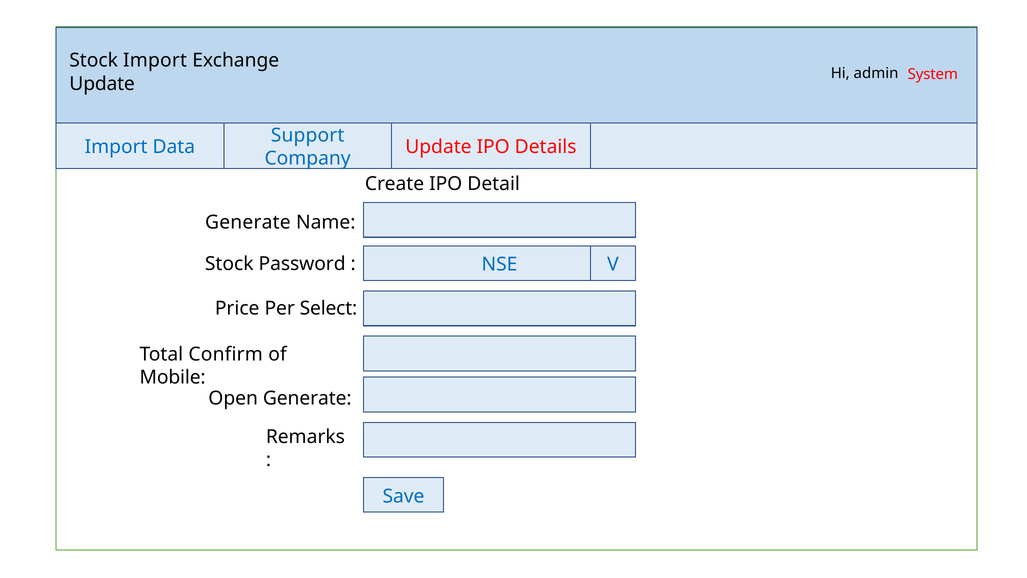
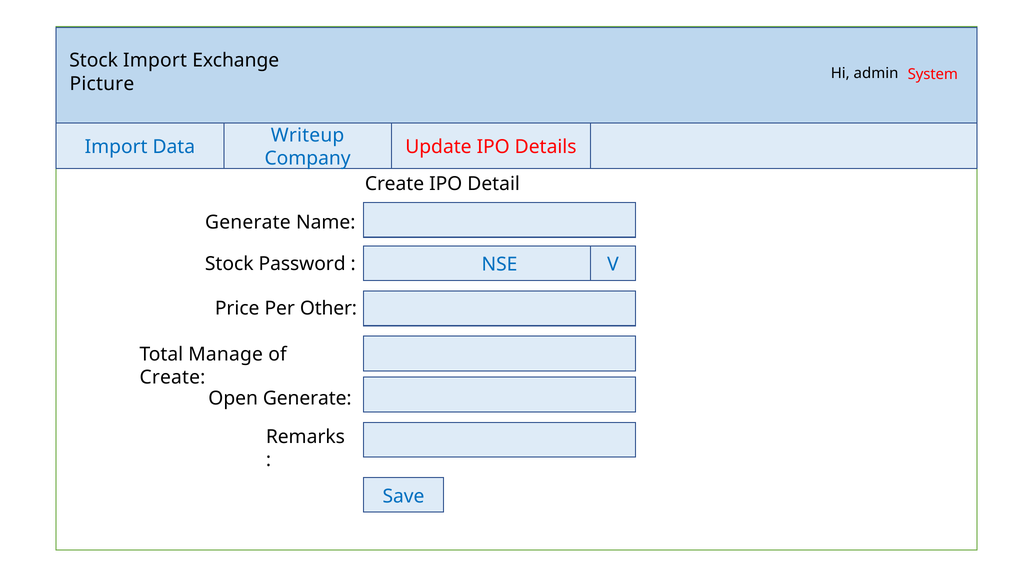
Update at (102, 84): Update -> Picture
Support: Support -> Writeup
Select: Select -> Other
Confirm: Confirm -> Manage
Mobile at (173, 377): Mobile -> Create
